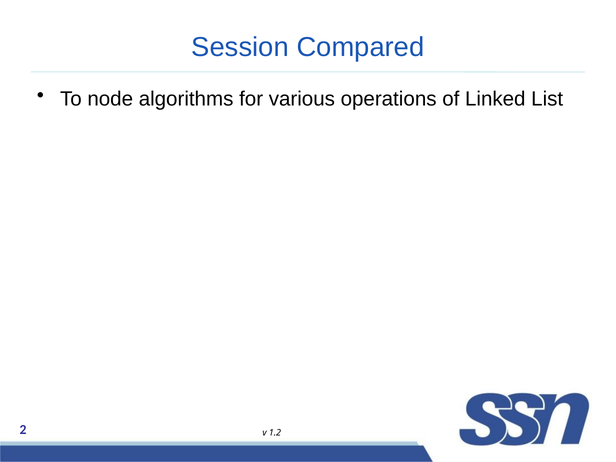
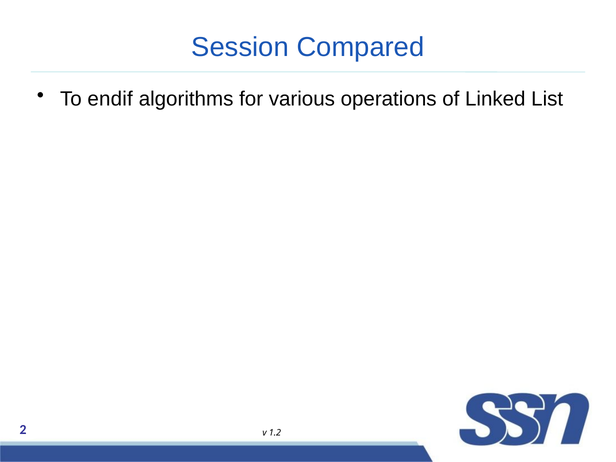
node: node -> endif
